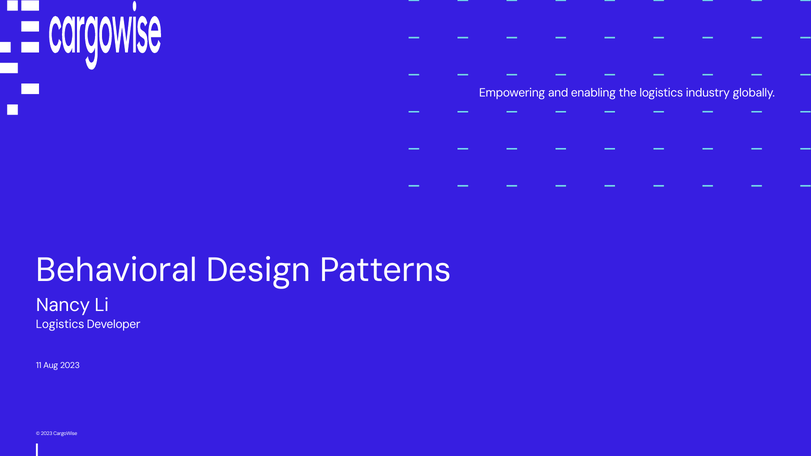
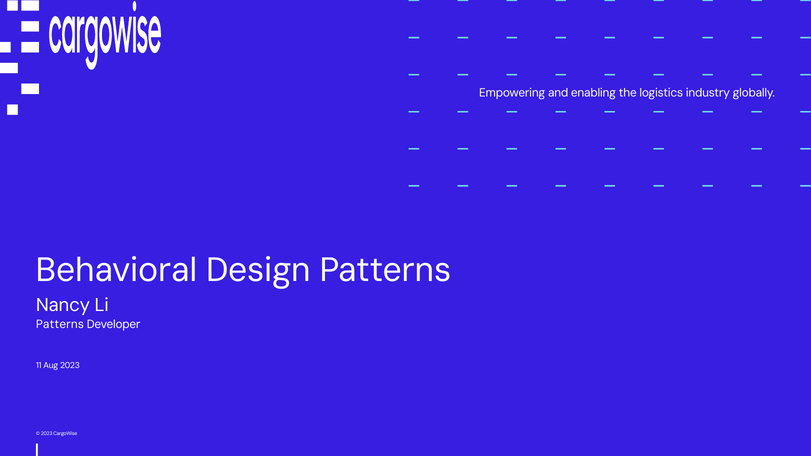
Logistics at (60, 325): Logistics -> Patterns
